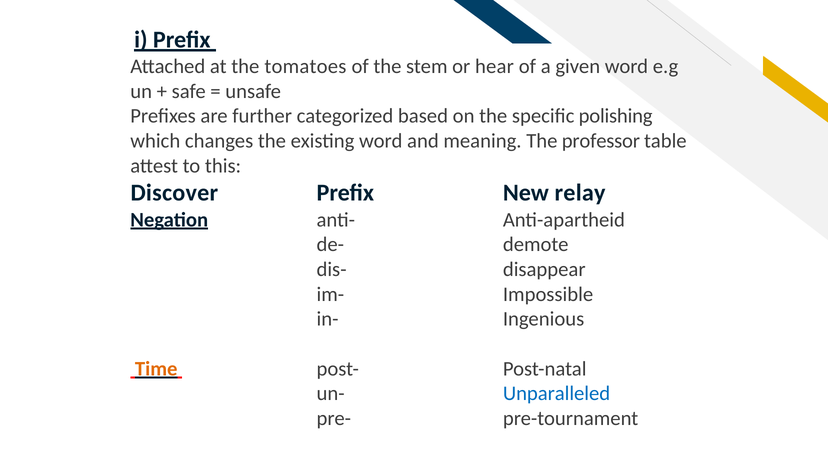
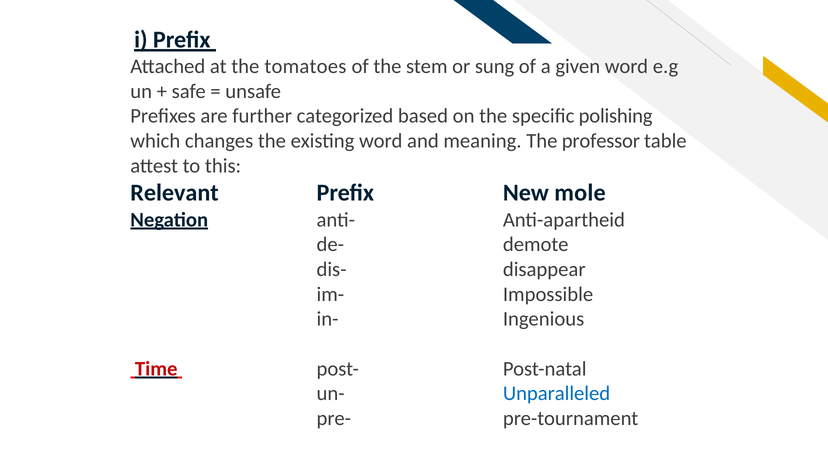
hear: hear -> sung
Discover: Discover -> Relevant
relay: relay -> mole
Time colour: orange -> red
